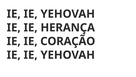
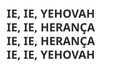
CORAÇÃO at (68, 41): CORAÇÃO -> HERANÇA
